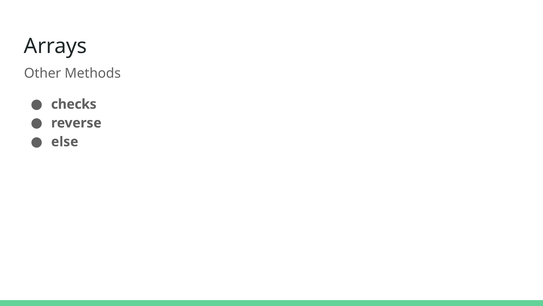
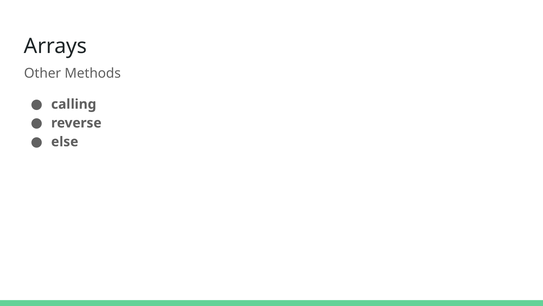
checks: checks -> calling
